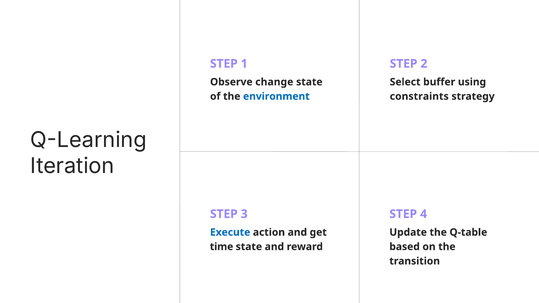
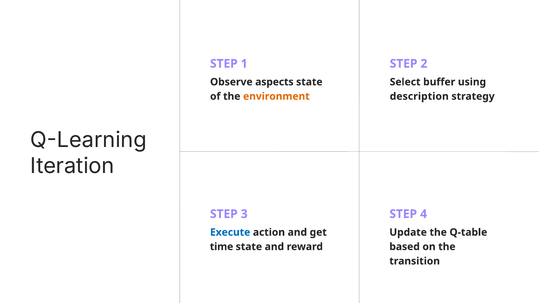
change: change -> aspects
environment colour: blue -> orange
constraints: constraints -> description
